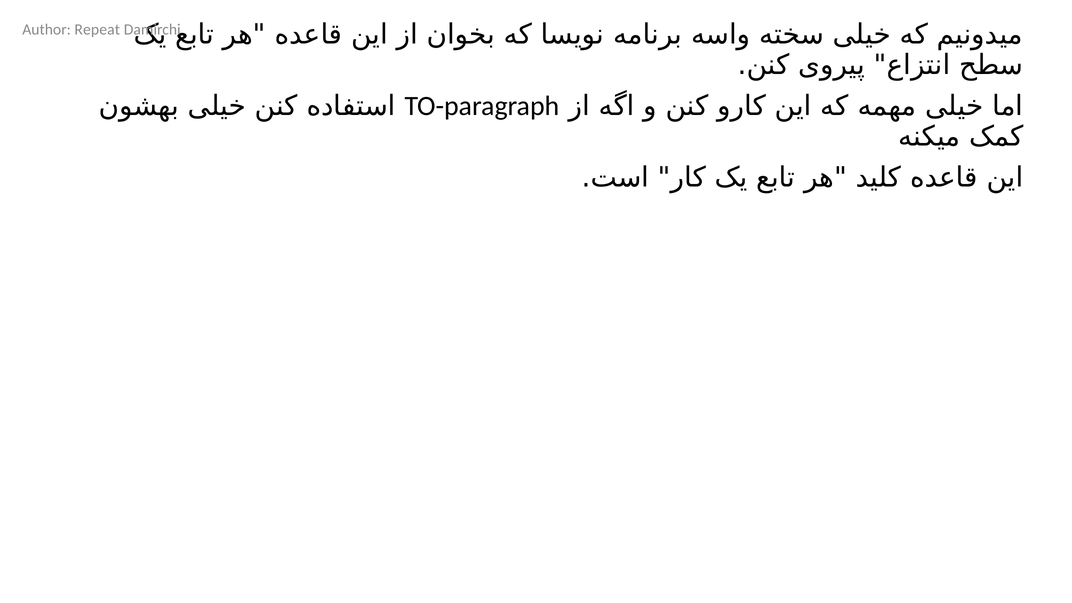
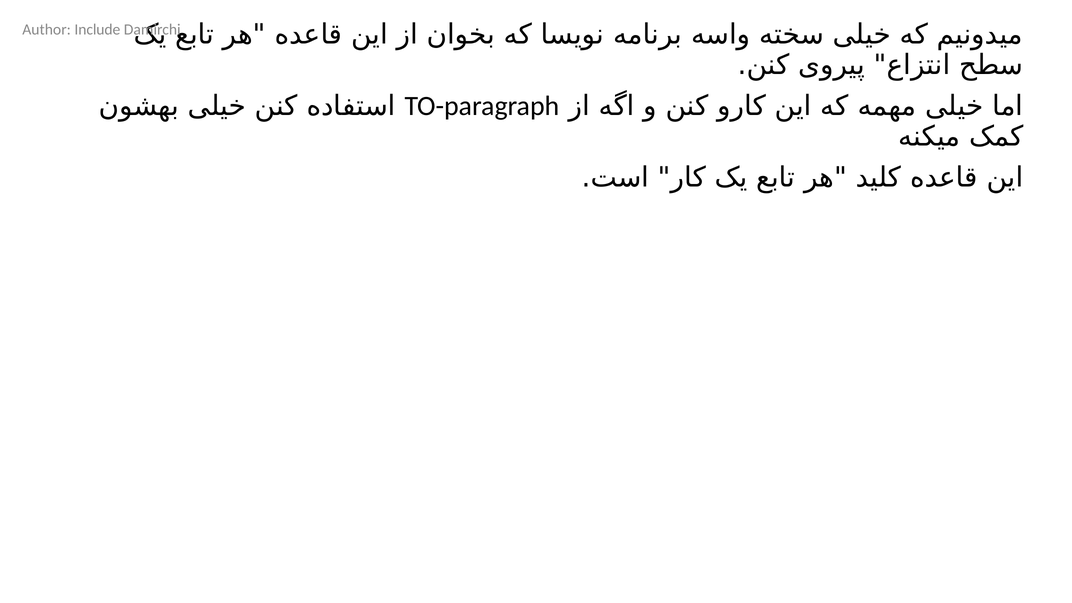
Repeat: Repeat -> Include
